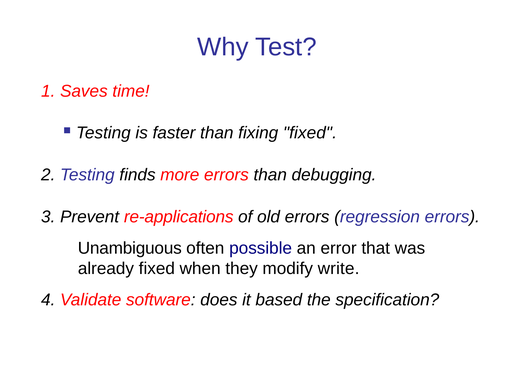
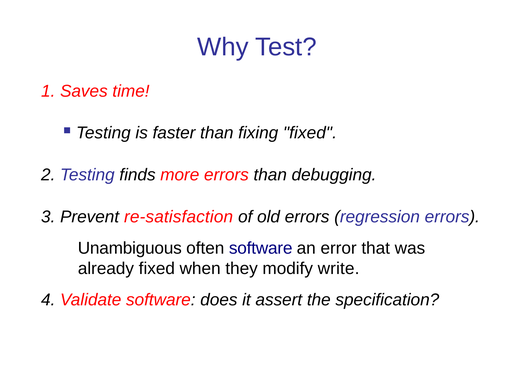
re-applications: re-applications -> re-satisfaction
often possible: possible -> software
based: based -> assert
